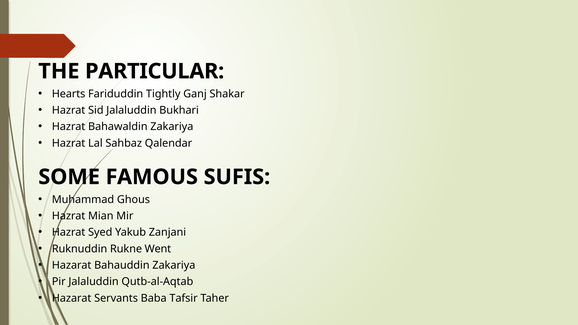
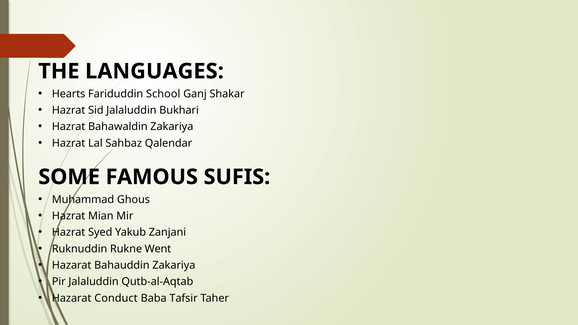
PARTICULAR: PARTICULAR -> LANGUAGES
Tightly: Tightly -> School
Servants: Servants -> Conduct
